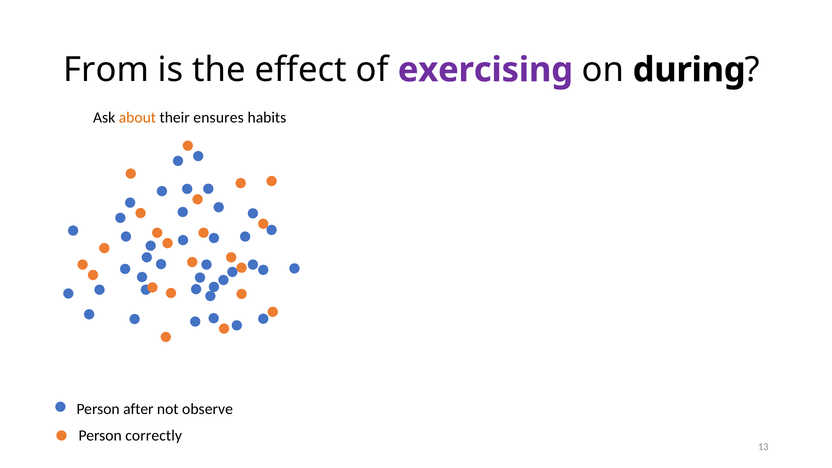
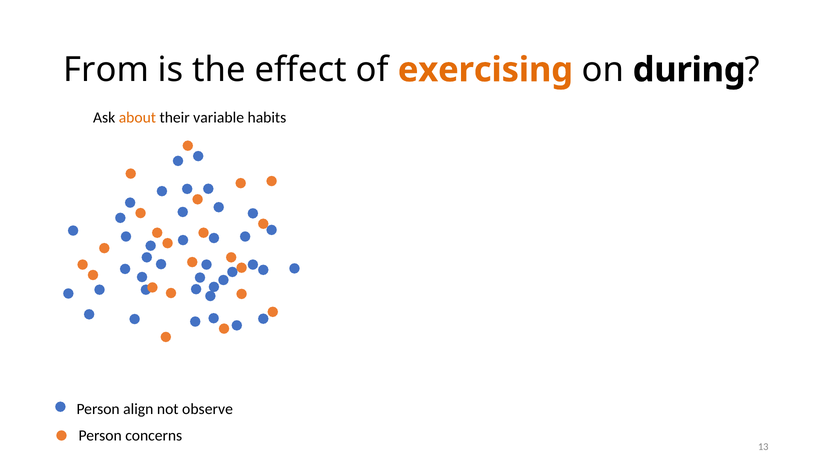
exercising colour: purple -> orange
ensures: ensures -> variable
after: after -> align
correctly: correctly -> concerns
